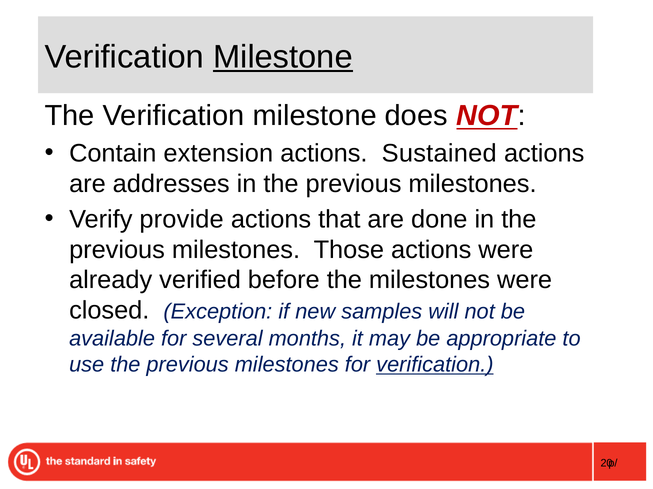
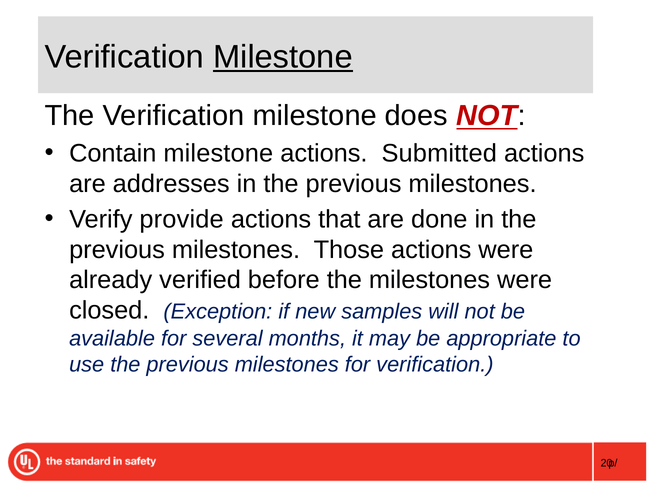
Contain extension: extension -> milestone
Sustained: Sustained -> Submitted
verification at (435, 365) underline: present -> none
